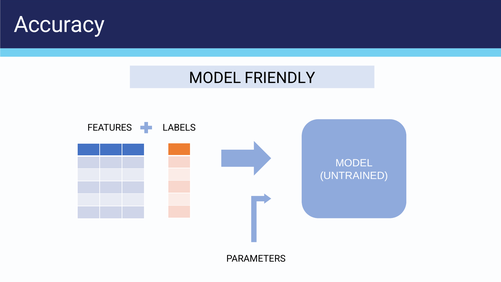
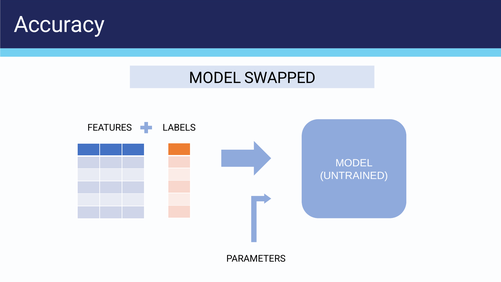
FRIENDLY: FRIENDLY -> SWAPPED
